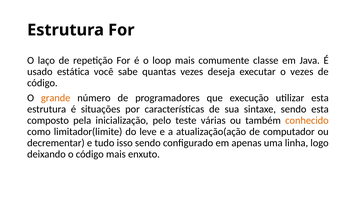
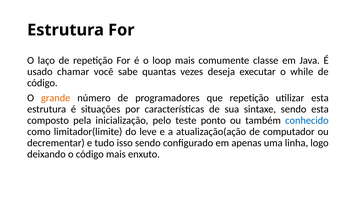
estática: estática -> chamar
o vezes: vezes -> while
que execução: execução -> repetição
várias: várias -> ponto
conhecido colour: orange -> blue
